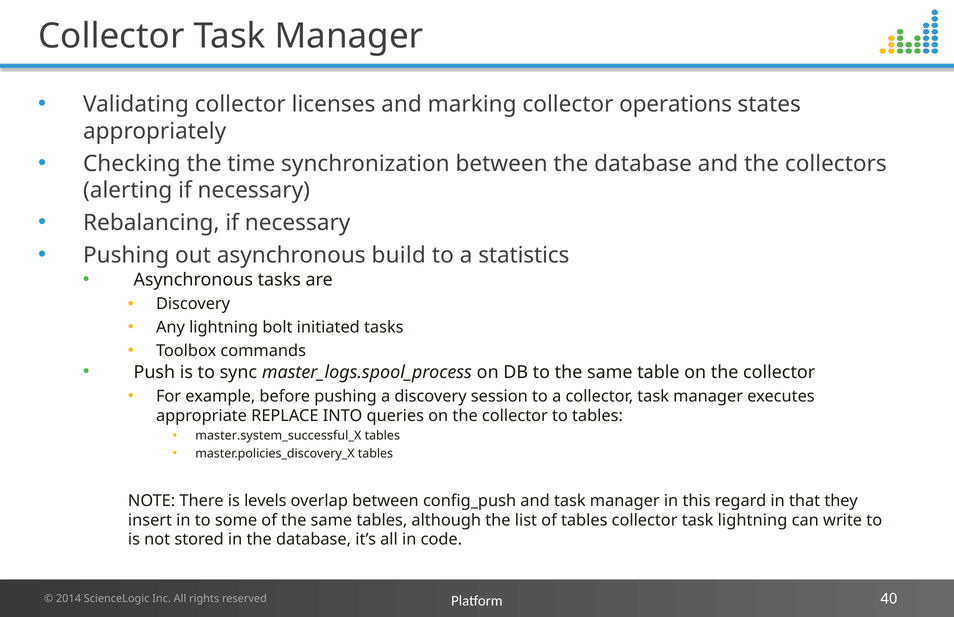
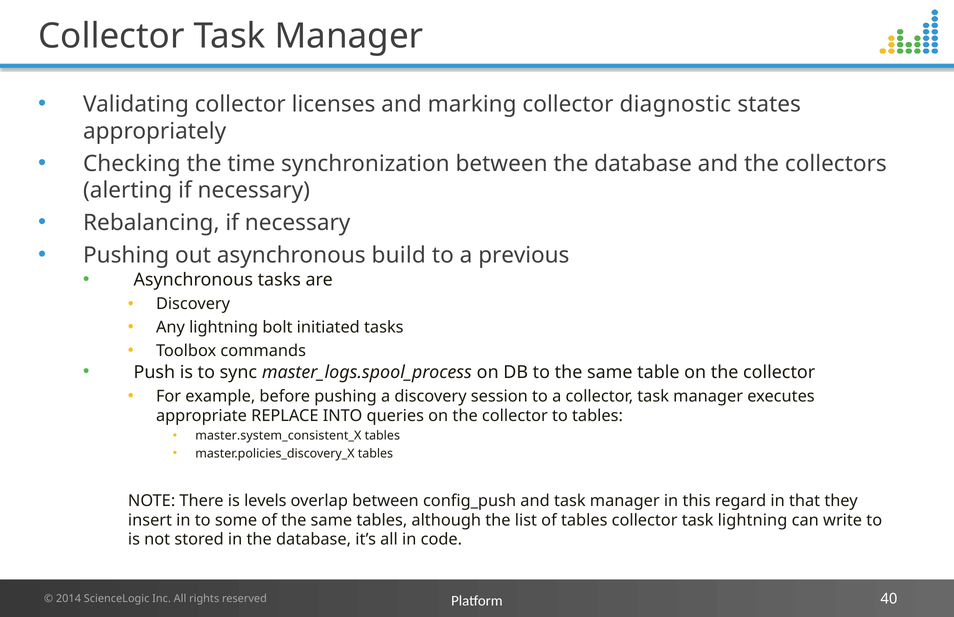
operations: operations -> diagnostic
statistics: statistics -> previous
master.system_successful_X: master.system_successful_X -> master.system_consistent_X
